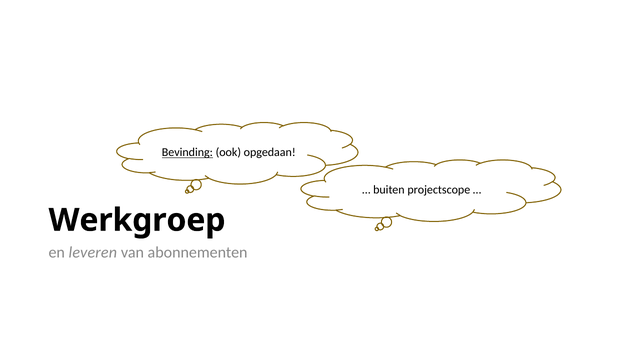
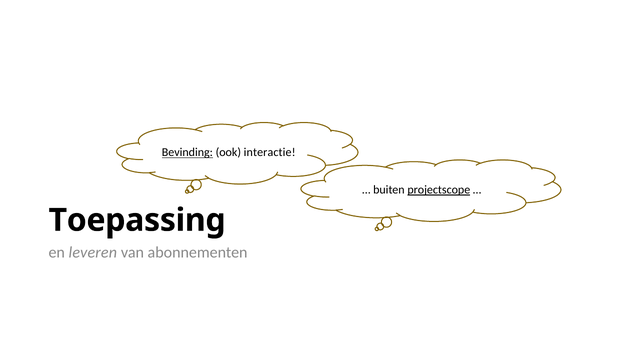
opgedaan: opgedaan -> interactie
projectscope underline: none -> present
Werkgroep: Werkgroep -> Toepassing
